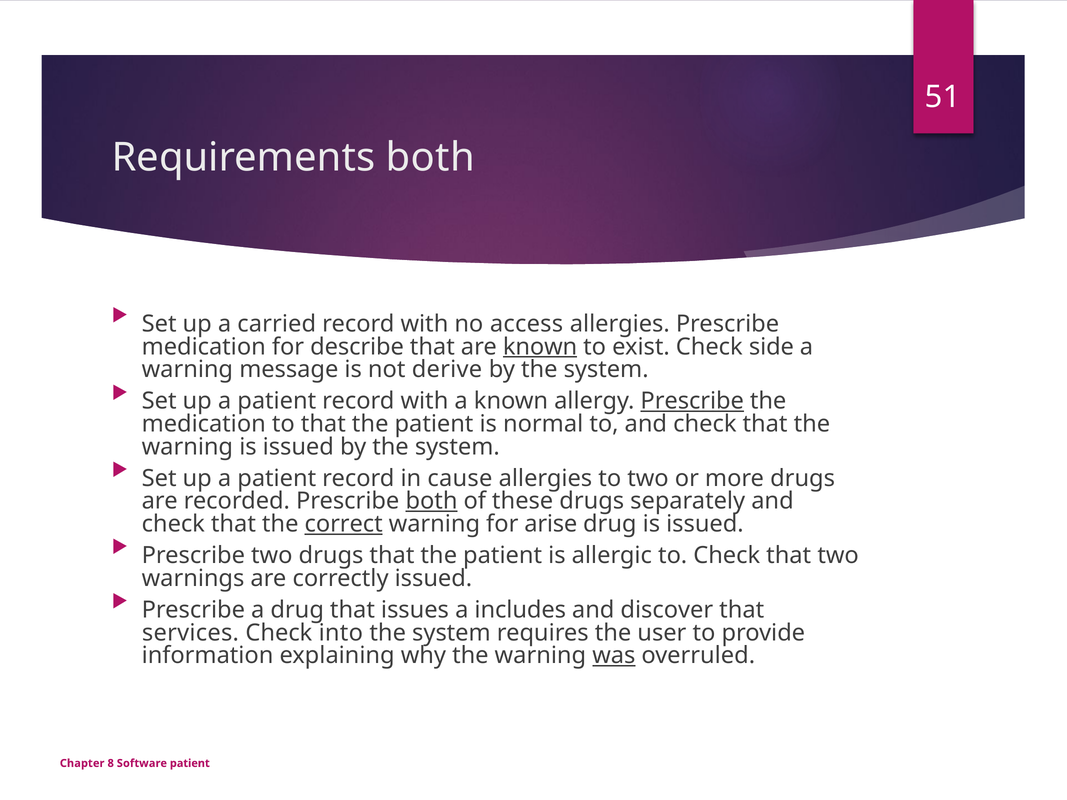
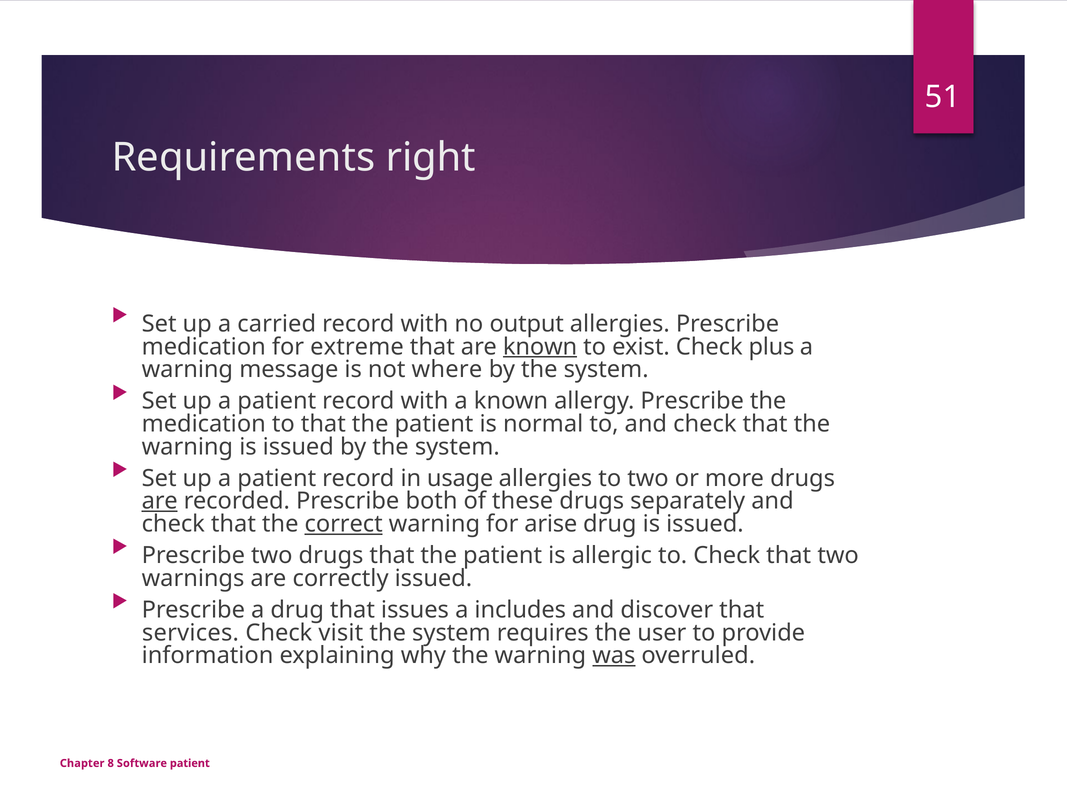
Requirements both: both -> right
access: access -> output
describe: describe -> extreme
side: side -> plus
derive: derive -> where
Prescribe at (692, 401) underline: present -> none
cause: cause -> usage
are at (160, 501) underline: none -> present
both at (432, 501) underline: present -> none
into: into -> visit
